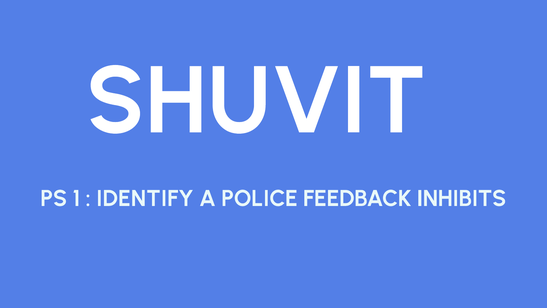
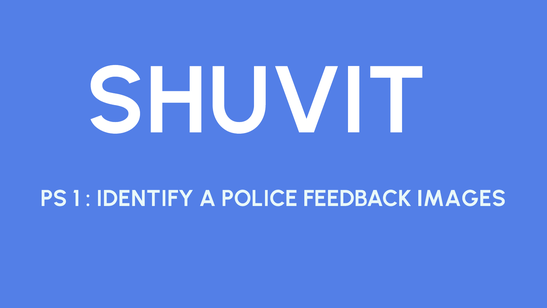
INHIBITS: INHIBITS -> IMAGES
